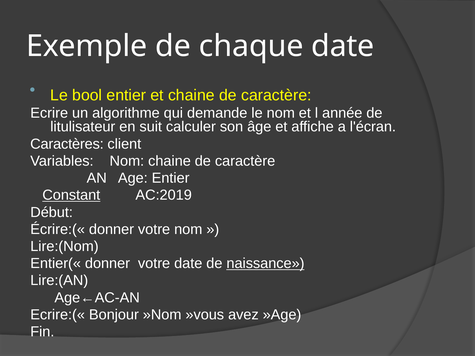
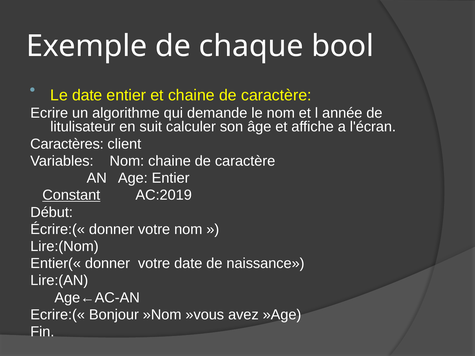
chaque date: date -> bool
Le bool: bool -> date
naissance underline: present -> none
